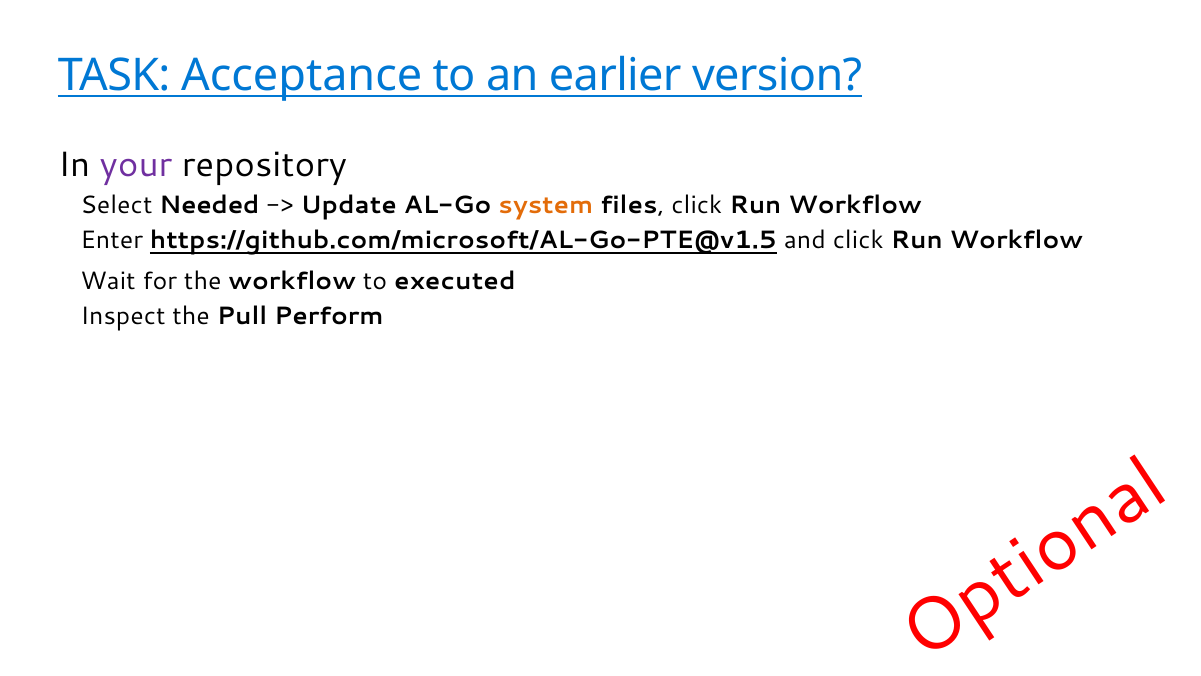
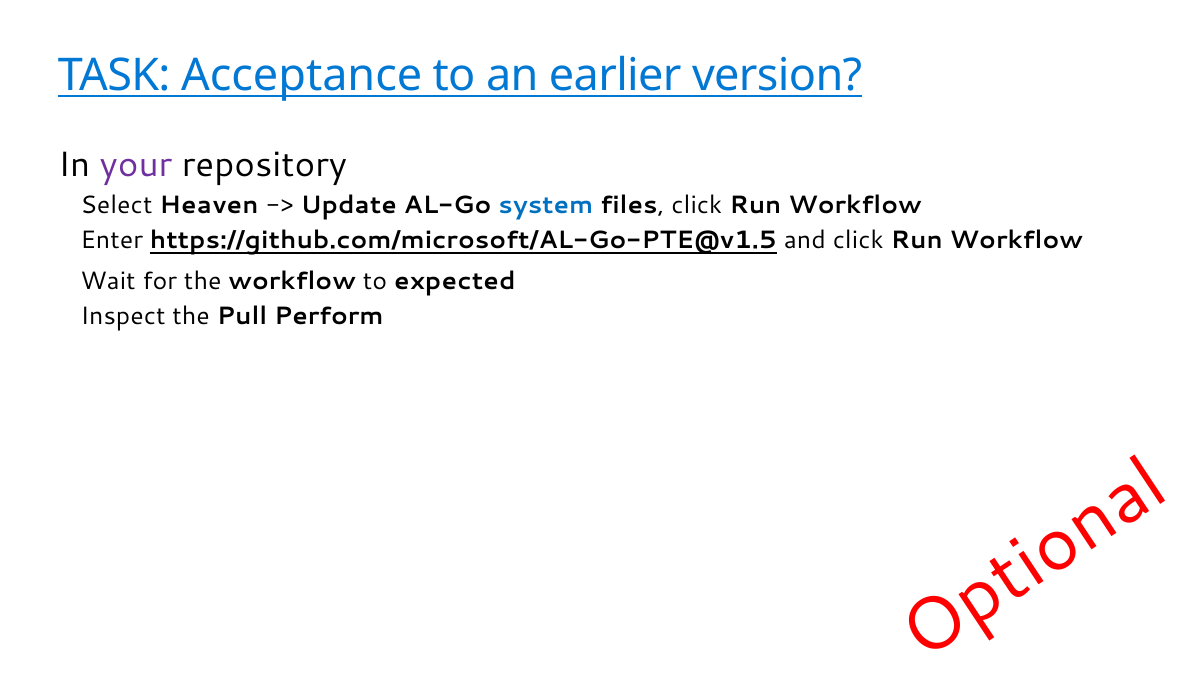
Needed: Needed -> Heaven
system colour: orange -> blue
executed: executed -> expected
